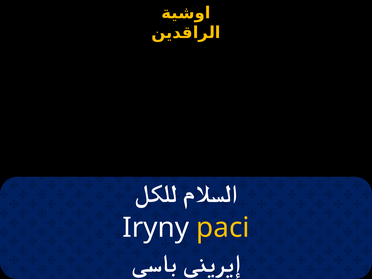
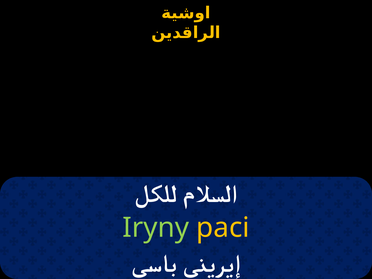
Iryny colour: white -> light green
